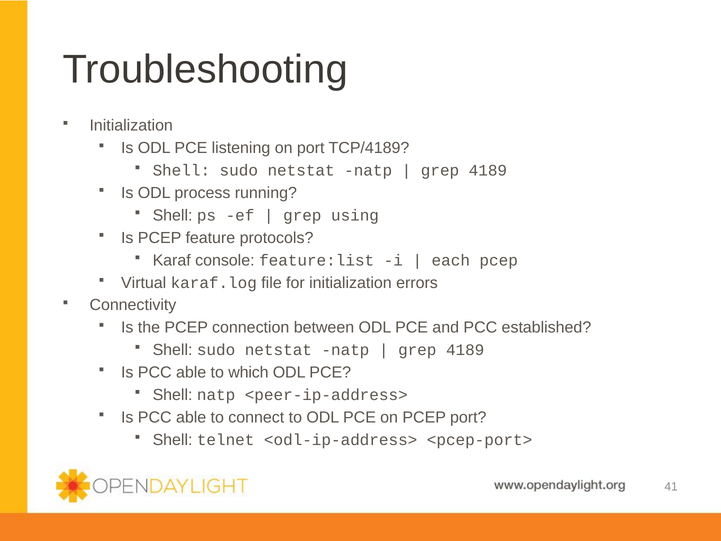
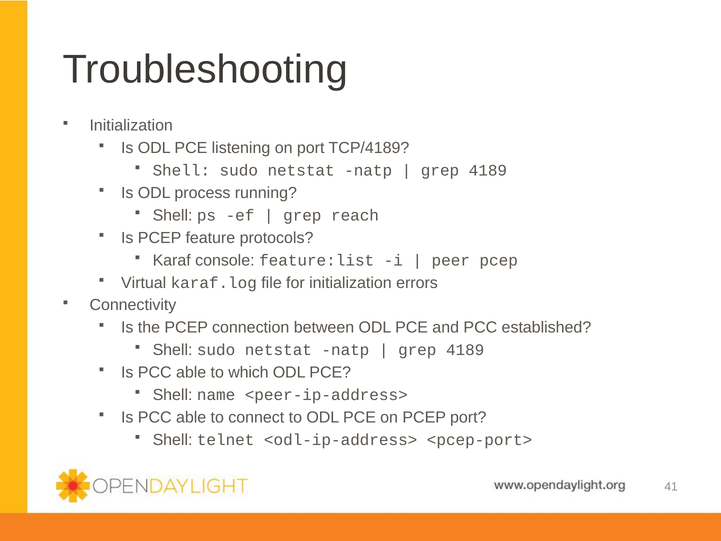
using: using -> reach
each: each -> peer
Shell natp: natp -> name
